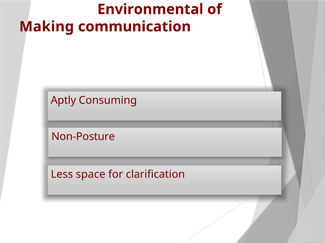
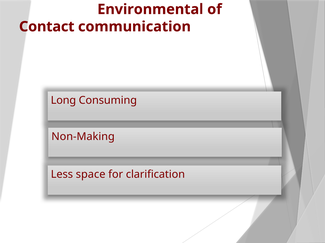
Making: Making -> Contact
Aptly: Aptly -> Long
Non-Posture: Non-Posture -> Non-Making
